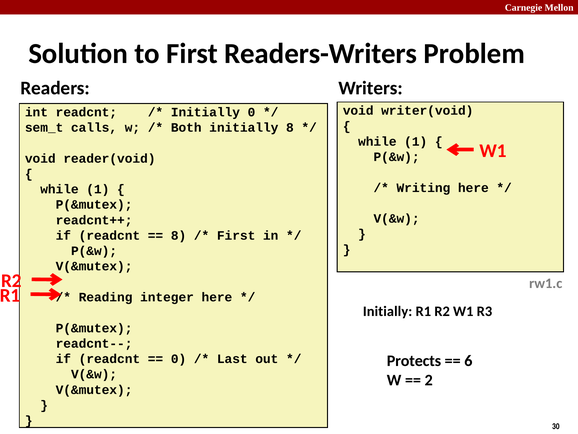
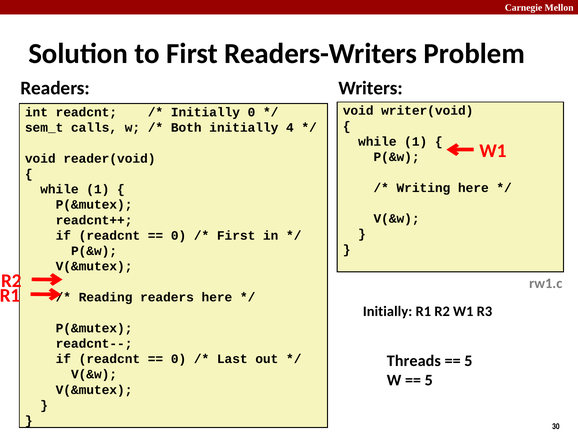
initially 8: 8 -> 4
8 at (179, 235): 8 -> 0
Reading integer: integer -> readers
Protects: Protects -> Threads
6 at (468, 360): 6 -> 5
2 at (429, 380): 2 -> 5
